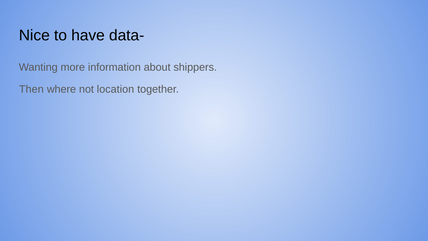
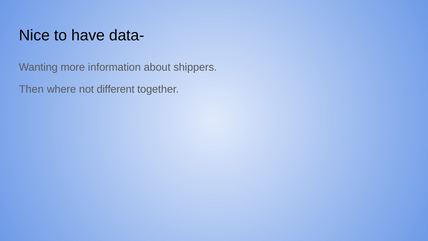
location: location -> different
